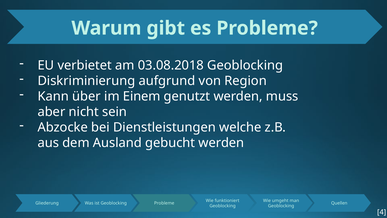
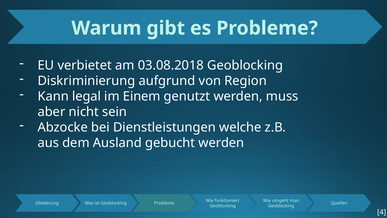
über: über -> legal
